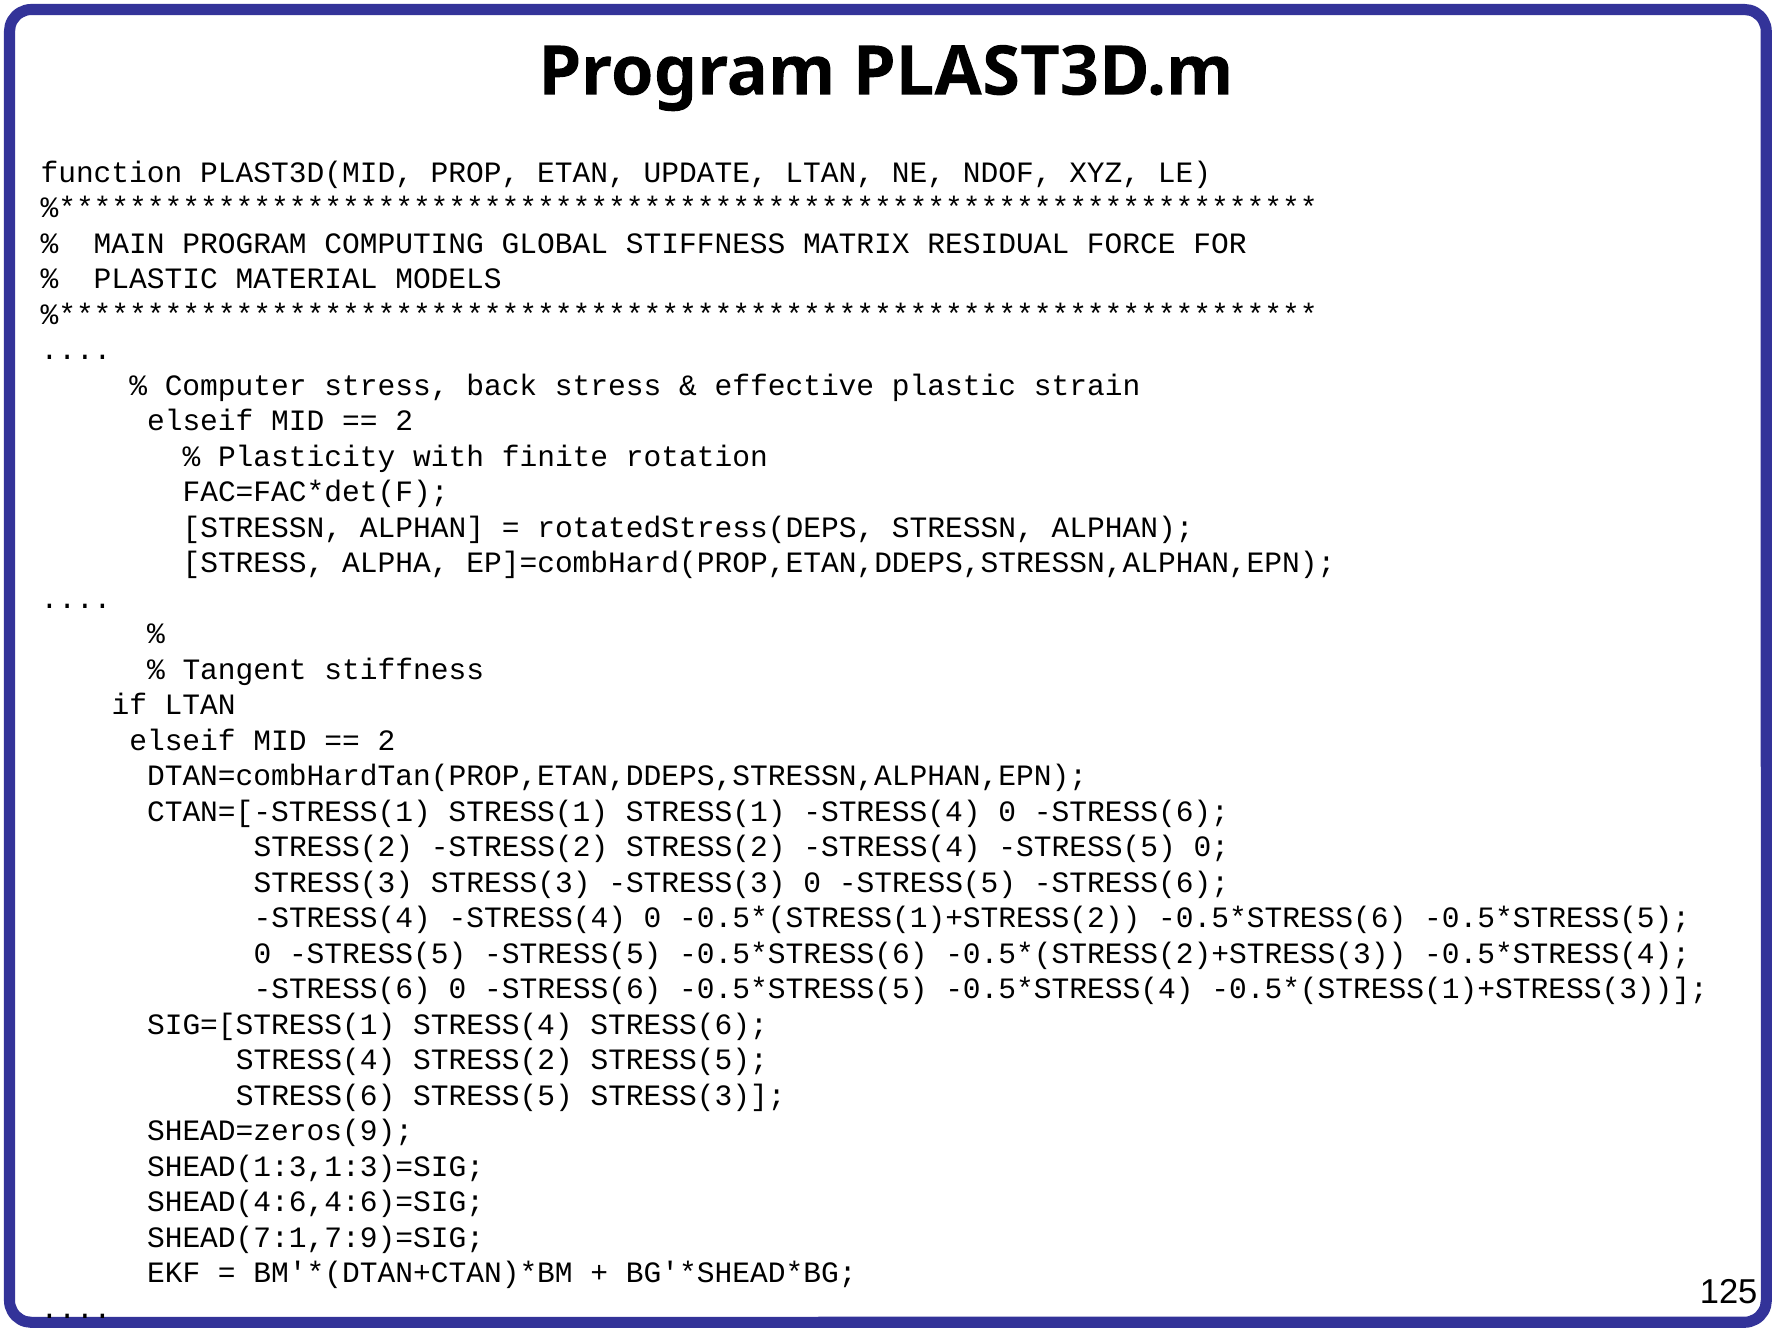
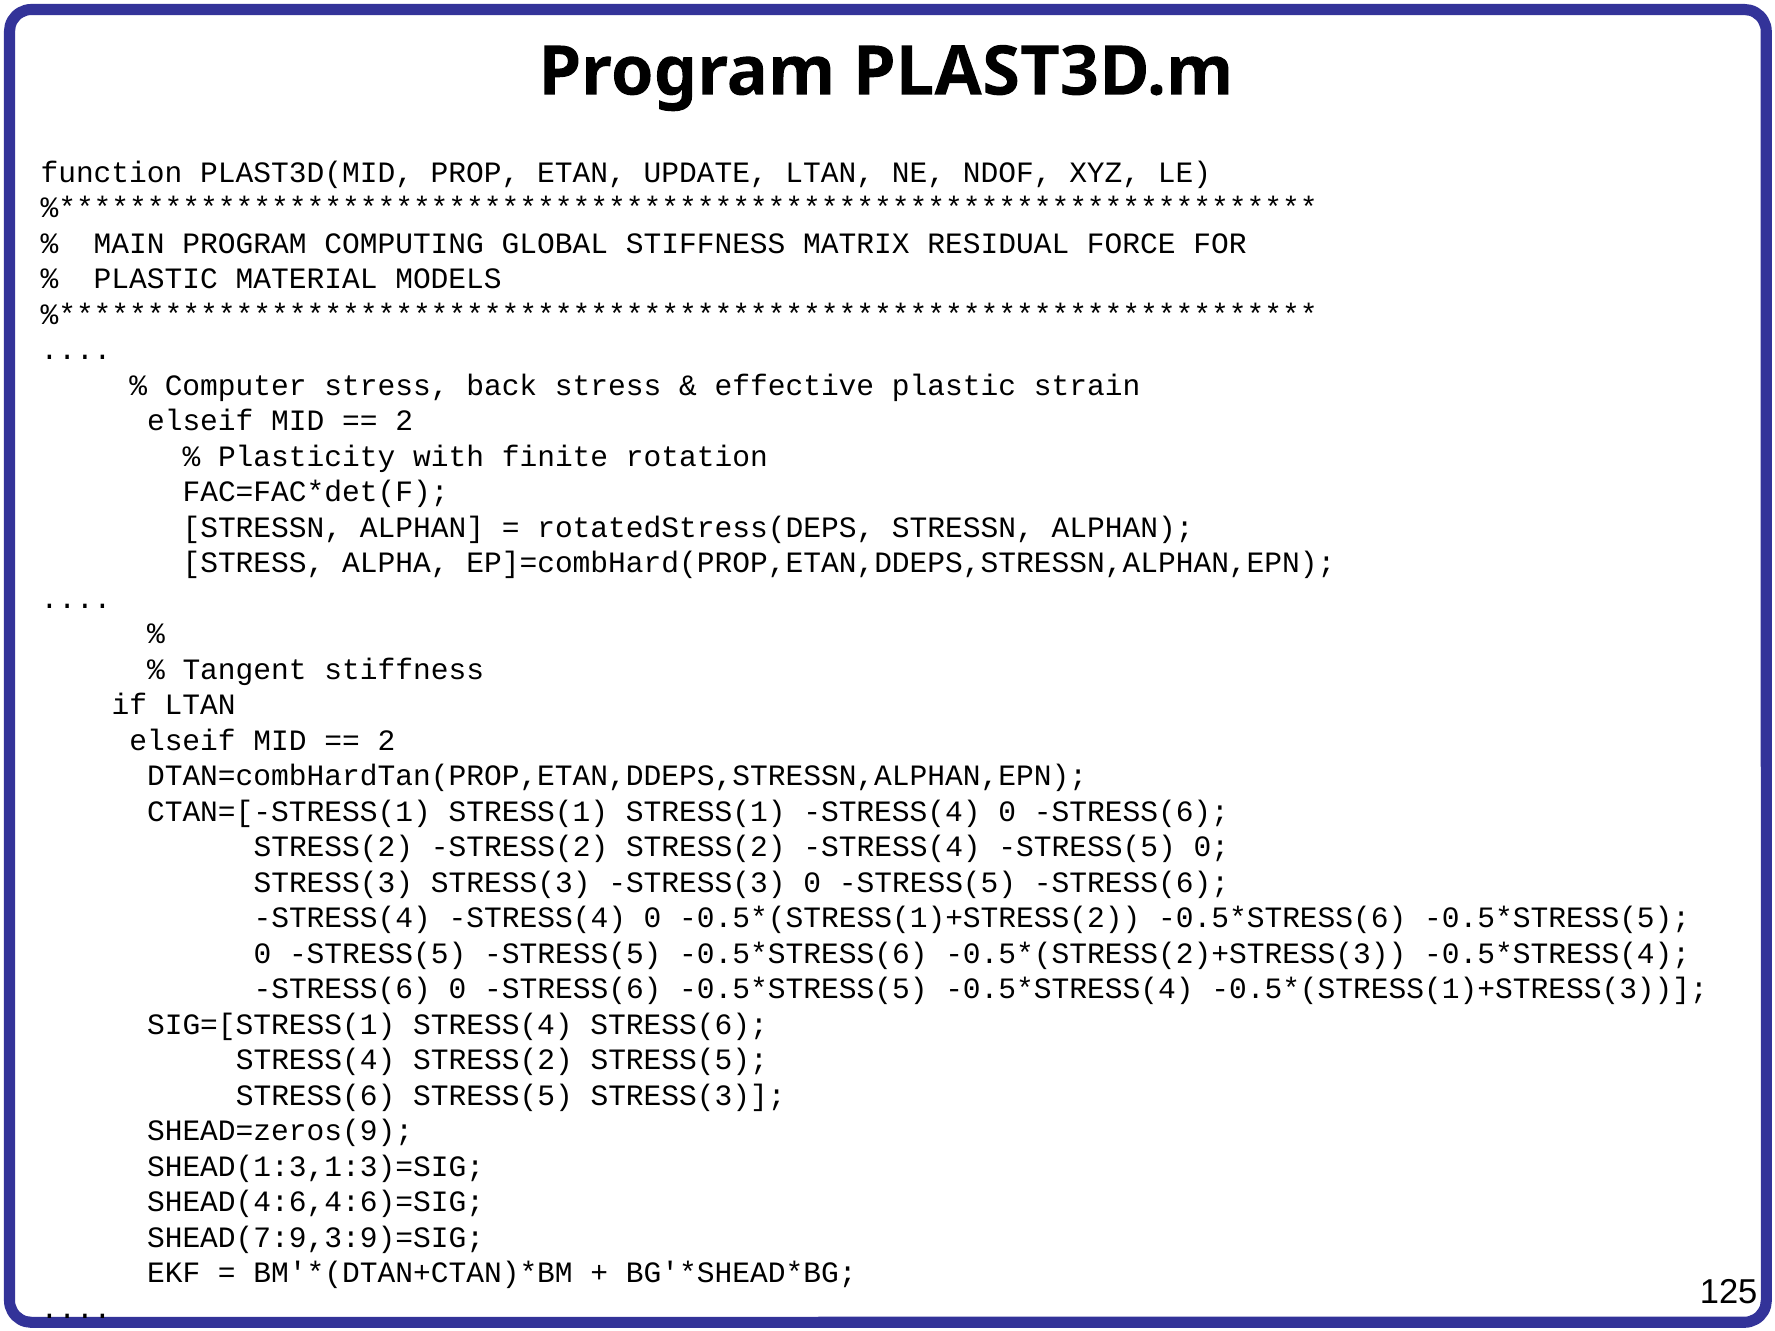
SHEAD(7:1,7:9)=SIG: SHEAD(7:1,7:9)=SIG -> SHEAD(7:9,3:9)=SIG
